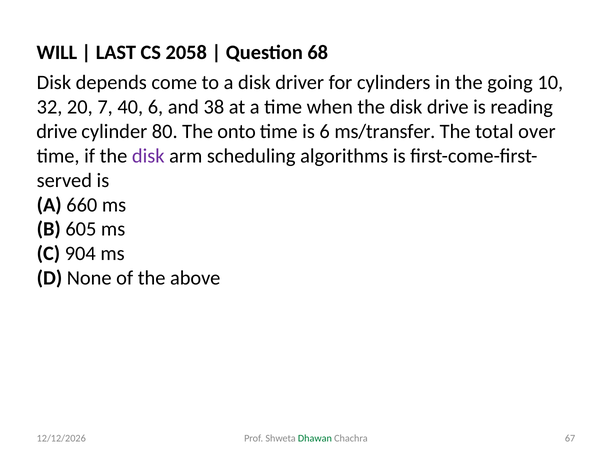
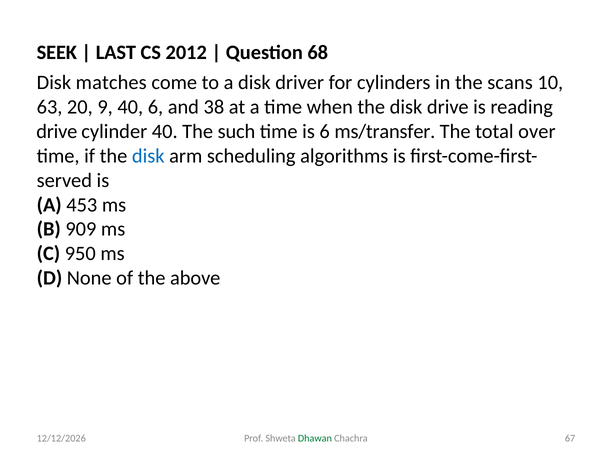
WILL: WILL -> SEEK
2058: 2058 -> 2012
depends: depends -> matches
going: going -> scans
32: 32 -> 63
7: 7 -> 9
cylinder 80: 80 -> 40
onto: onto -> such
disk at (148, 156) colour: purple -> blue
660: 660 -> 453
605: 605 -> 909
904: 904 -> 950
